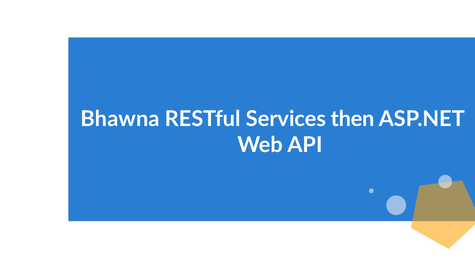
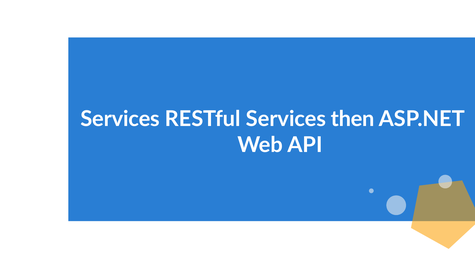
Bhawna at (120, 119): Bhawna -> Services
